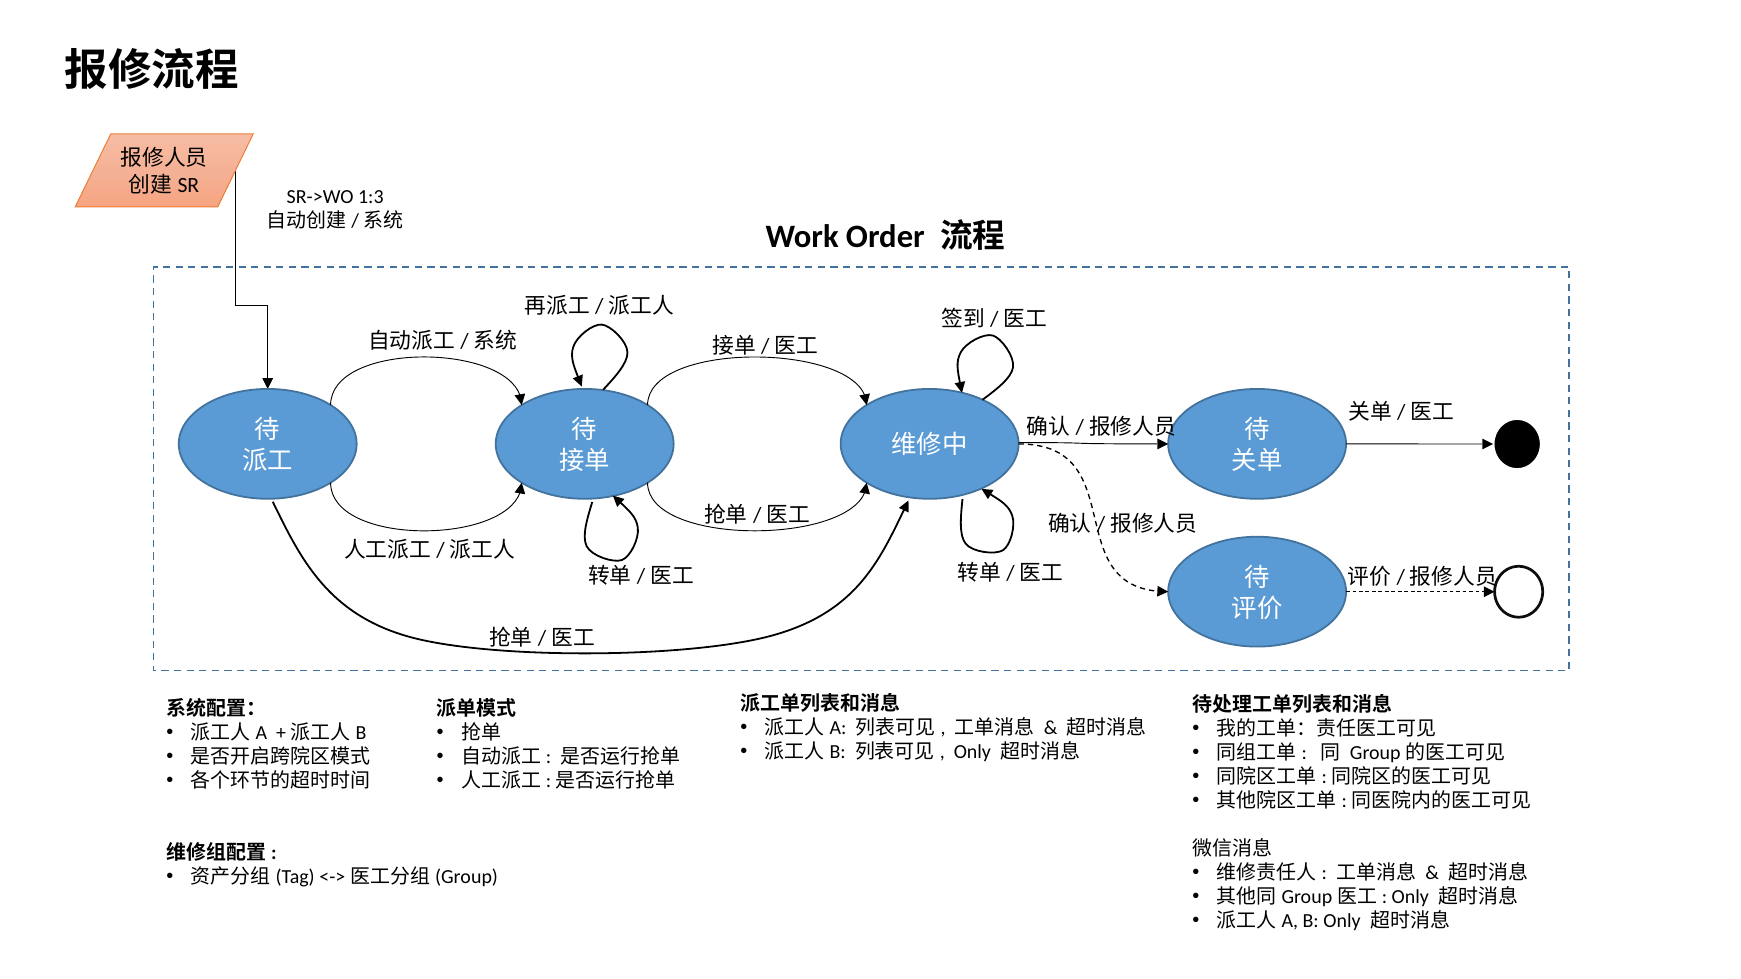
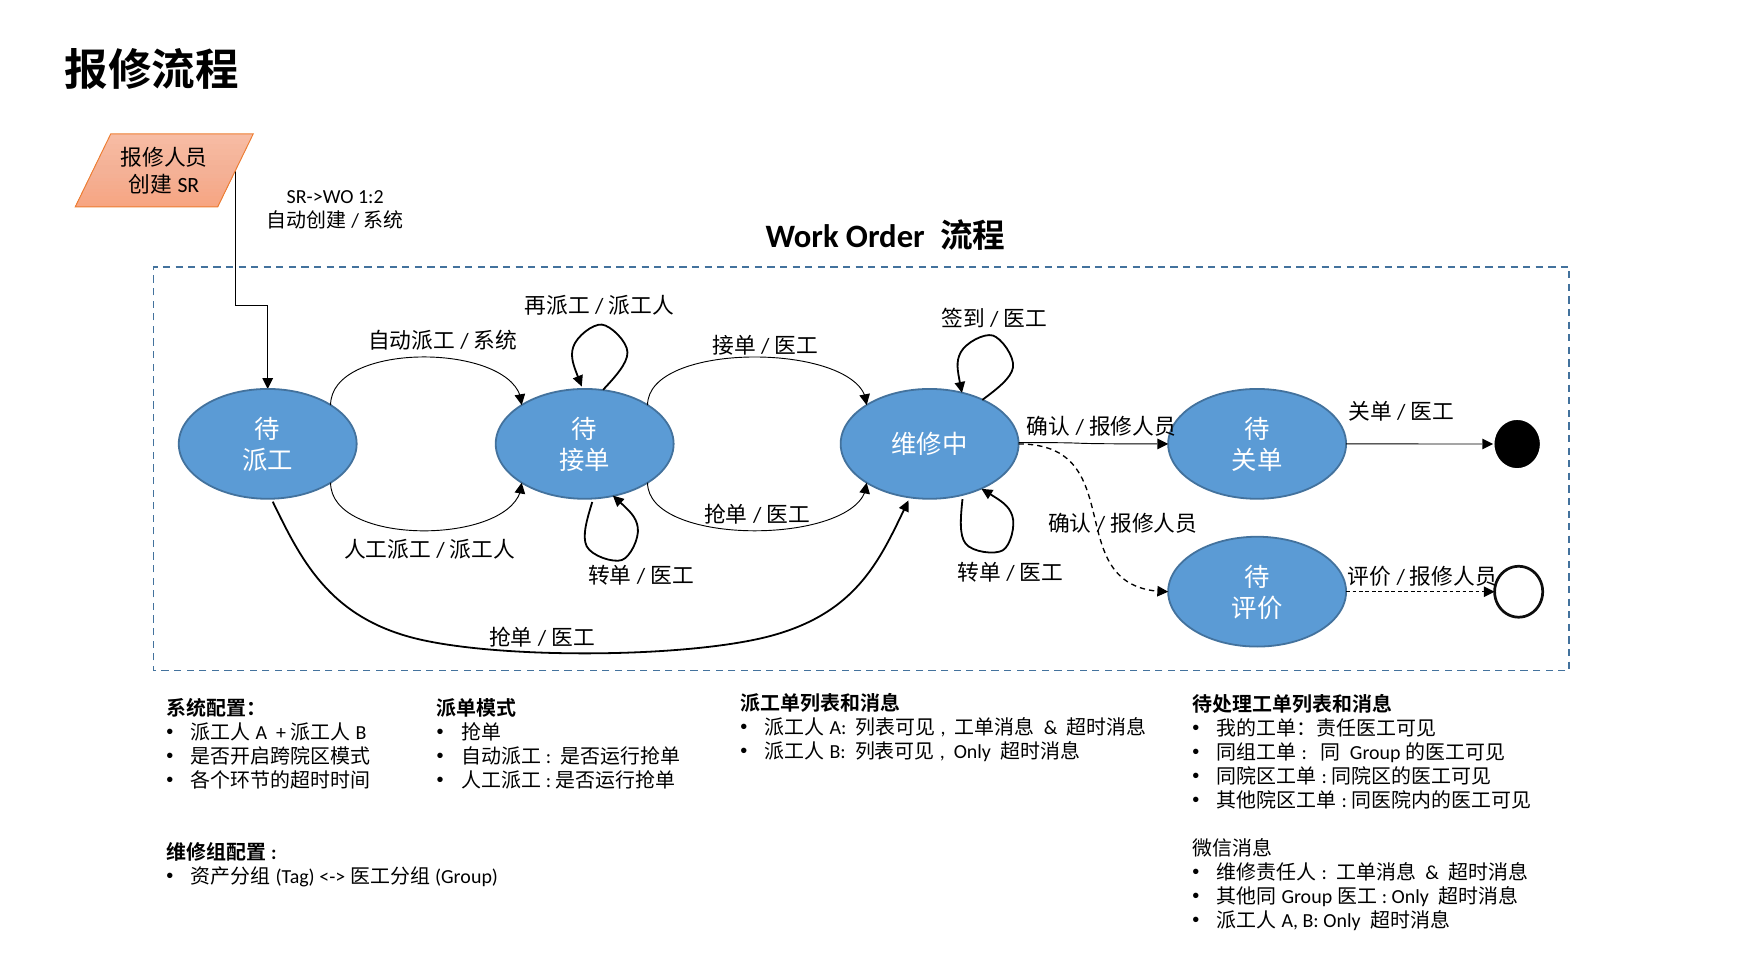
1:3: 1:3 -> 1:2
